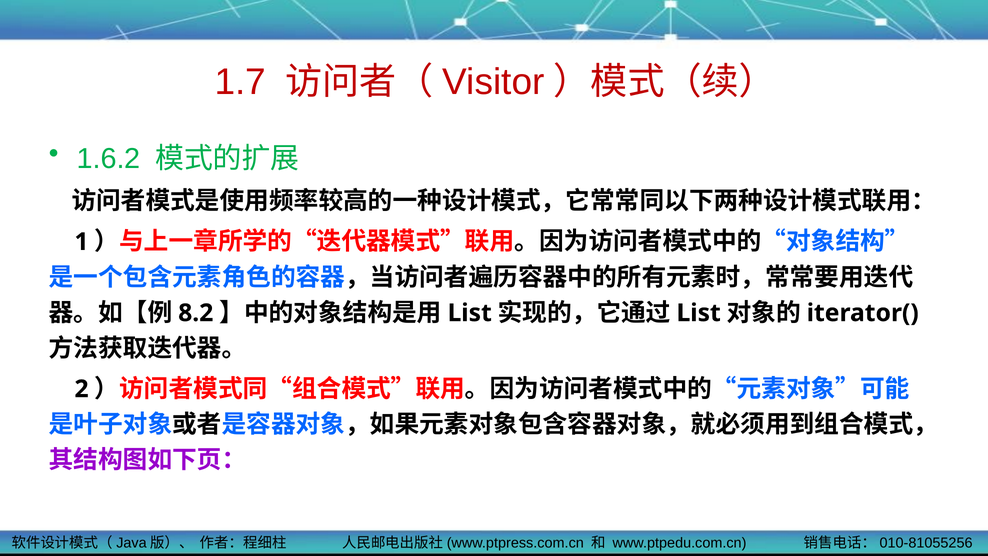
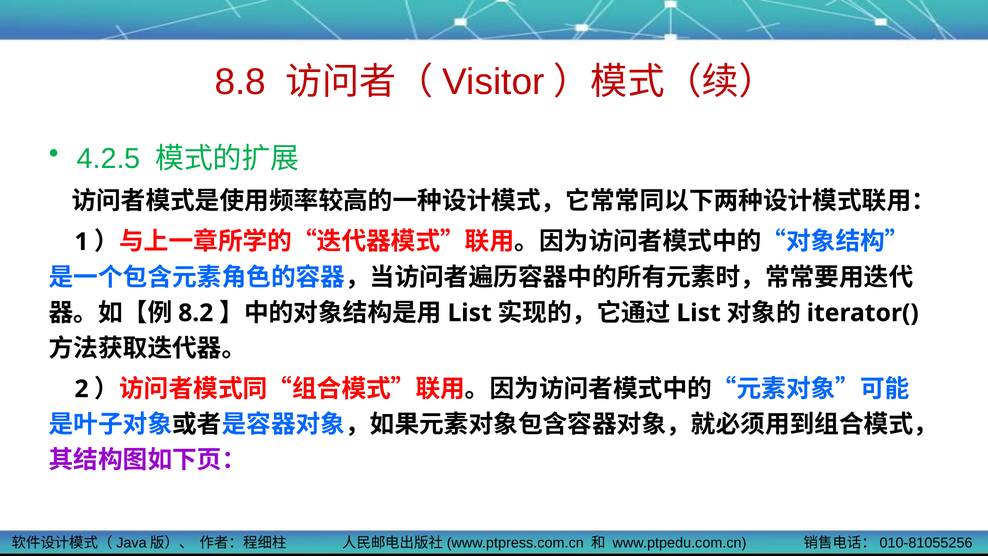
1.7: 1.7 -> 8.8
1.6.2: 1.6.2 -> 4.2.5
